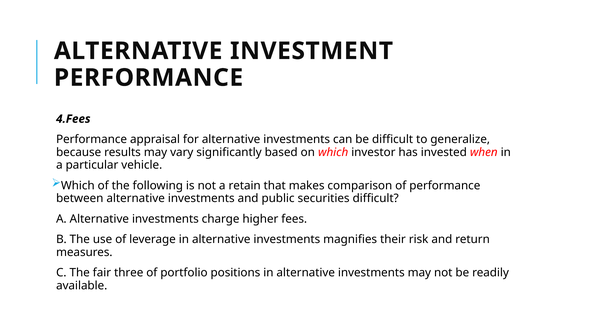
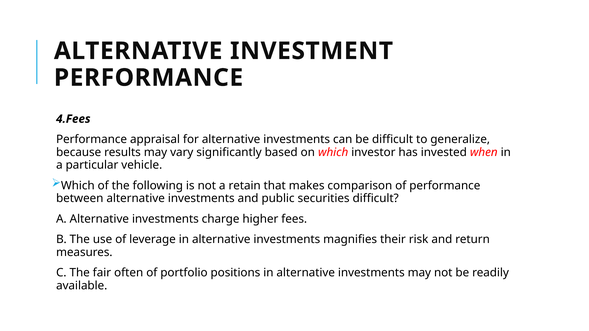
three: three -> often
